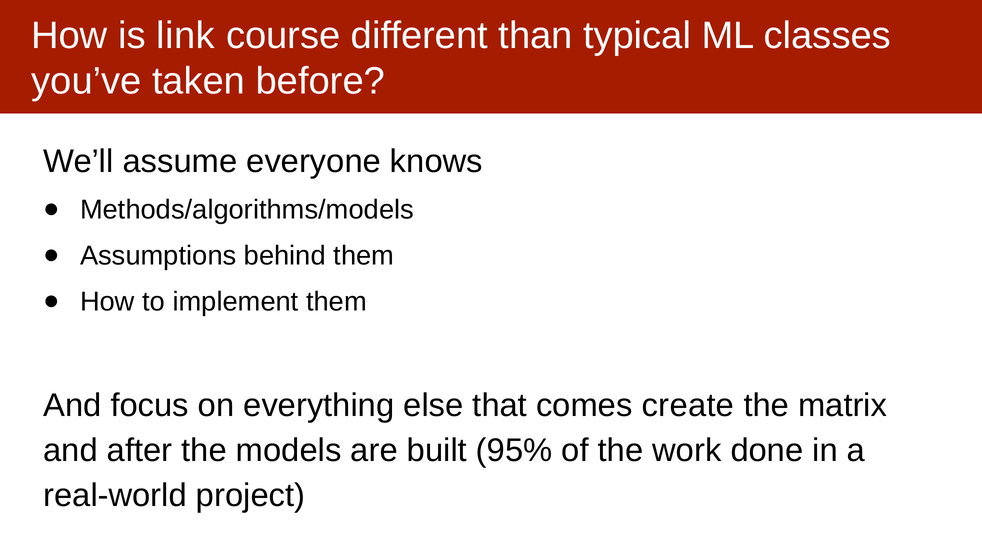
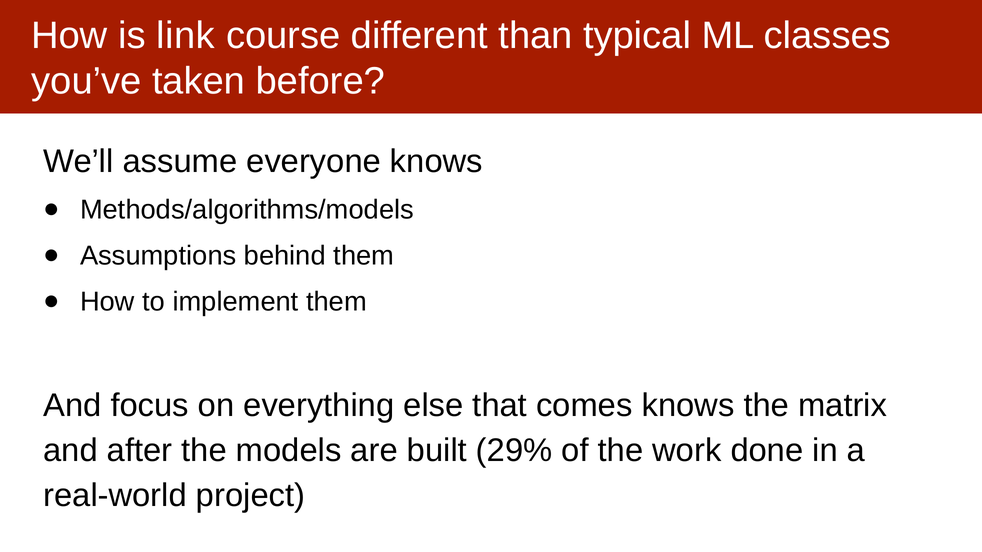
comes create: create -> knows
95%: 95% -> 29%
